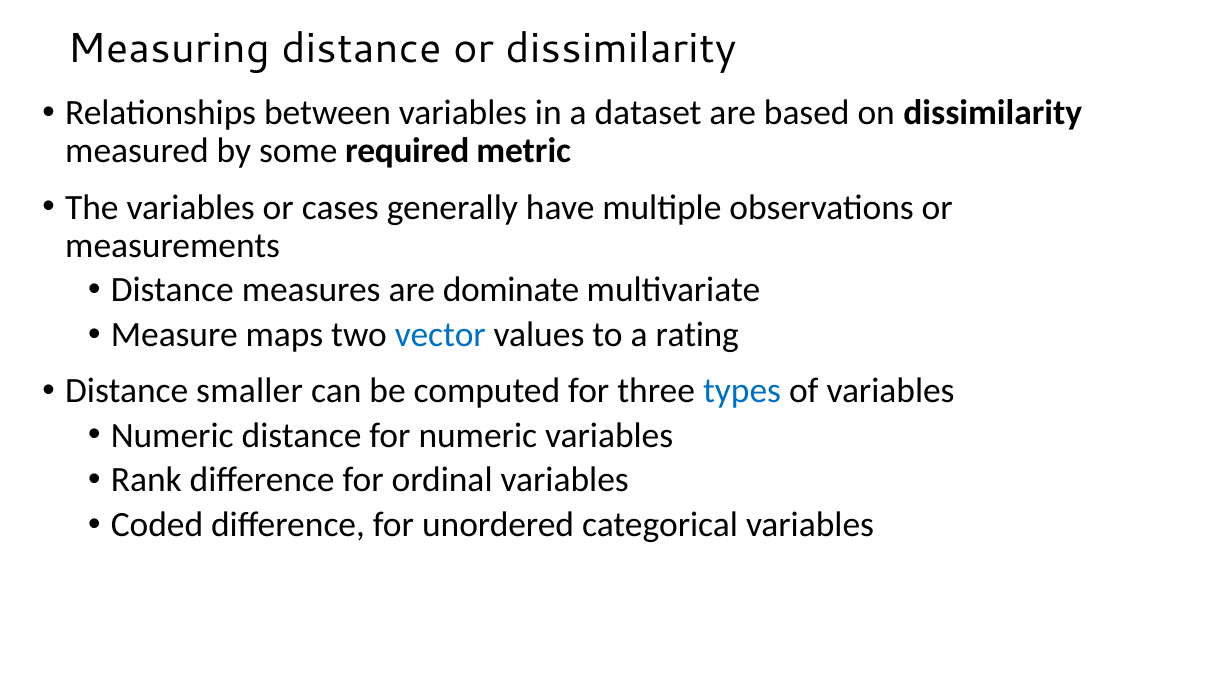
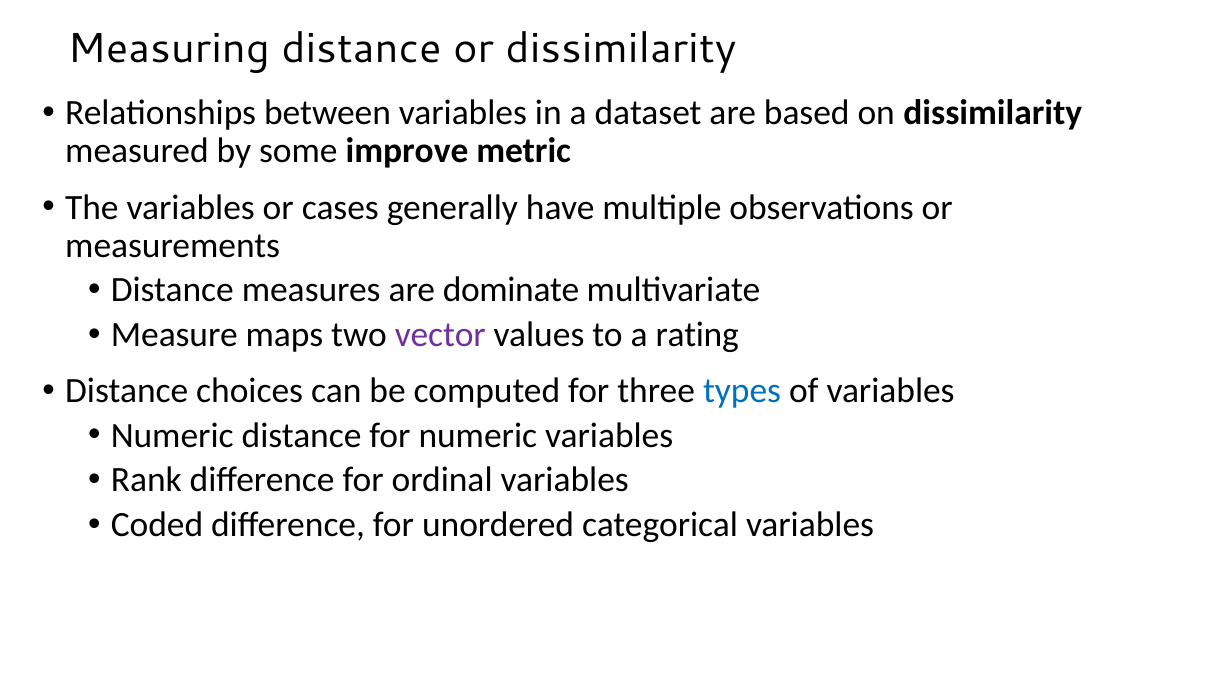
required: required -> improve
vector colour: blue -> purple
smaller: smaller -> choices
